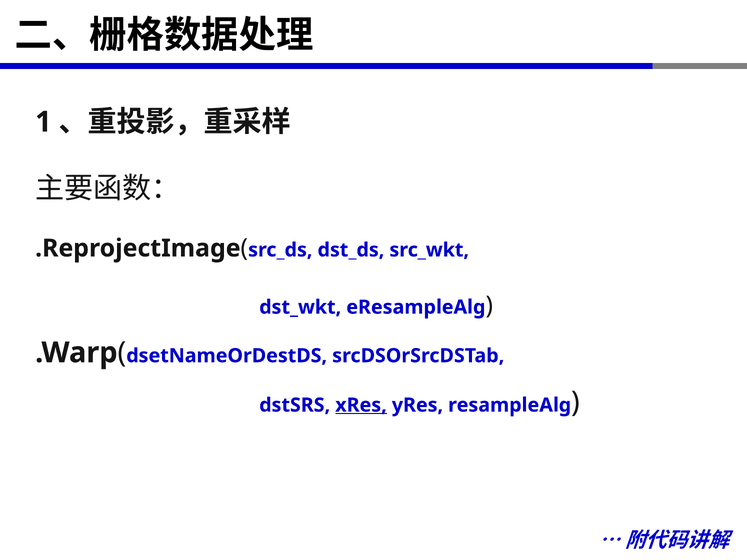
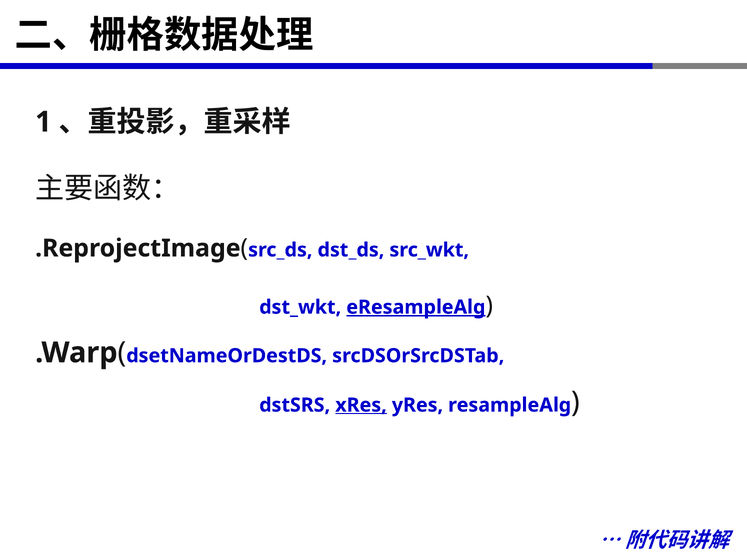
eResampleAlg underline: none -> present
